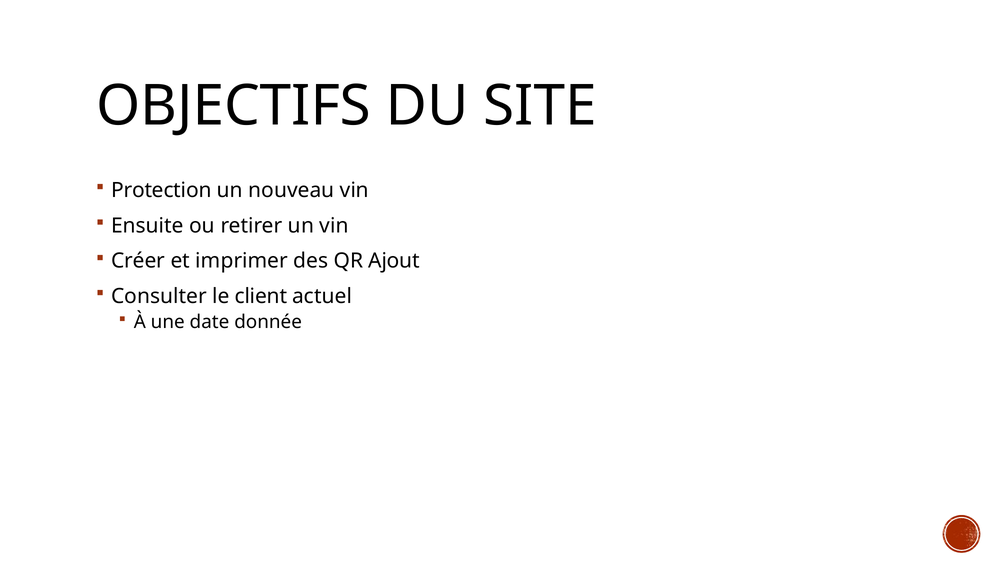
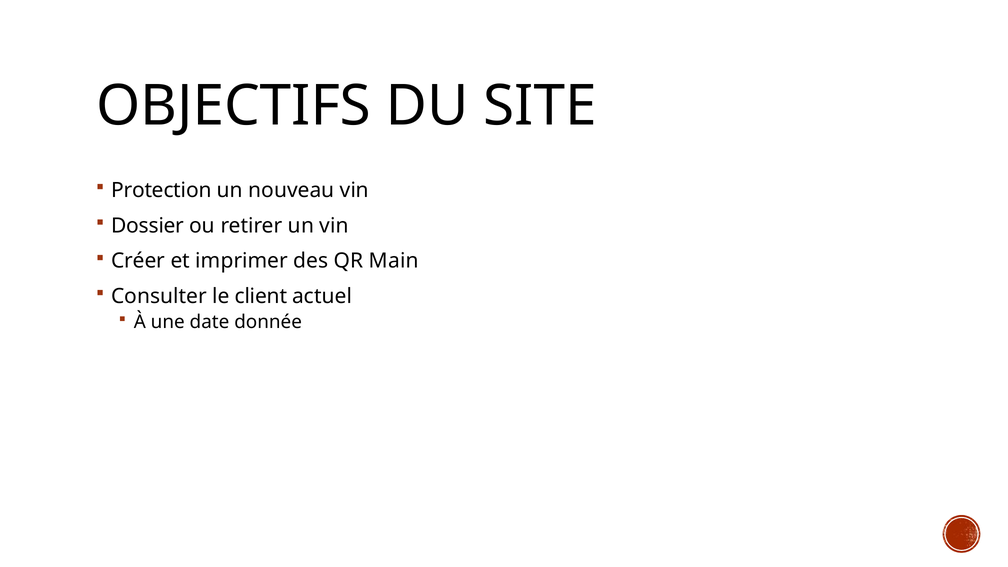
Ensuite: Ensuite -> Dossier
Ajout: Ajout -> Main
